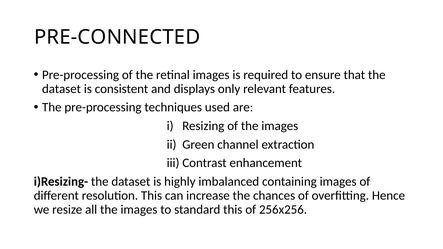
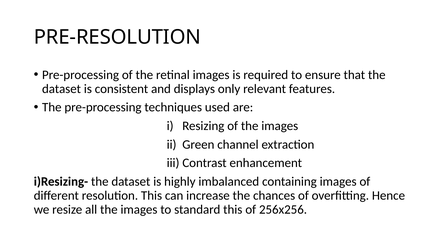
PRE-CONNECTED: PRE-CONNECTED -> PRE-RESOLUTION
